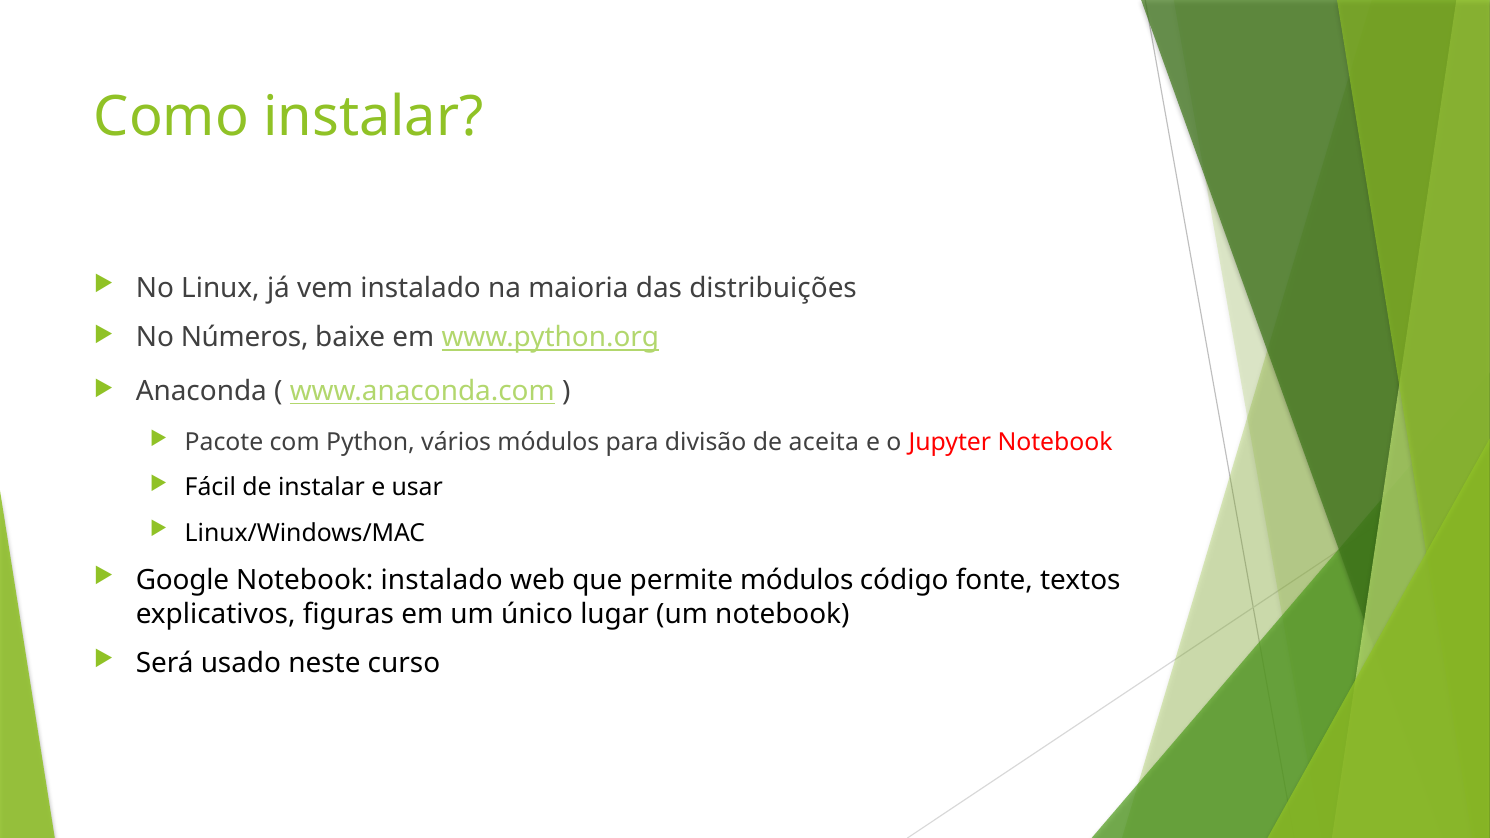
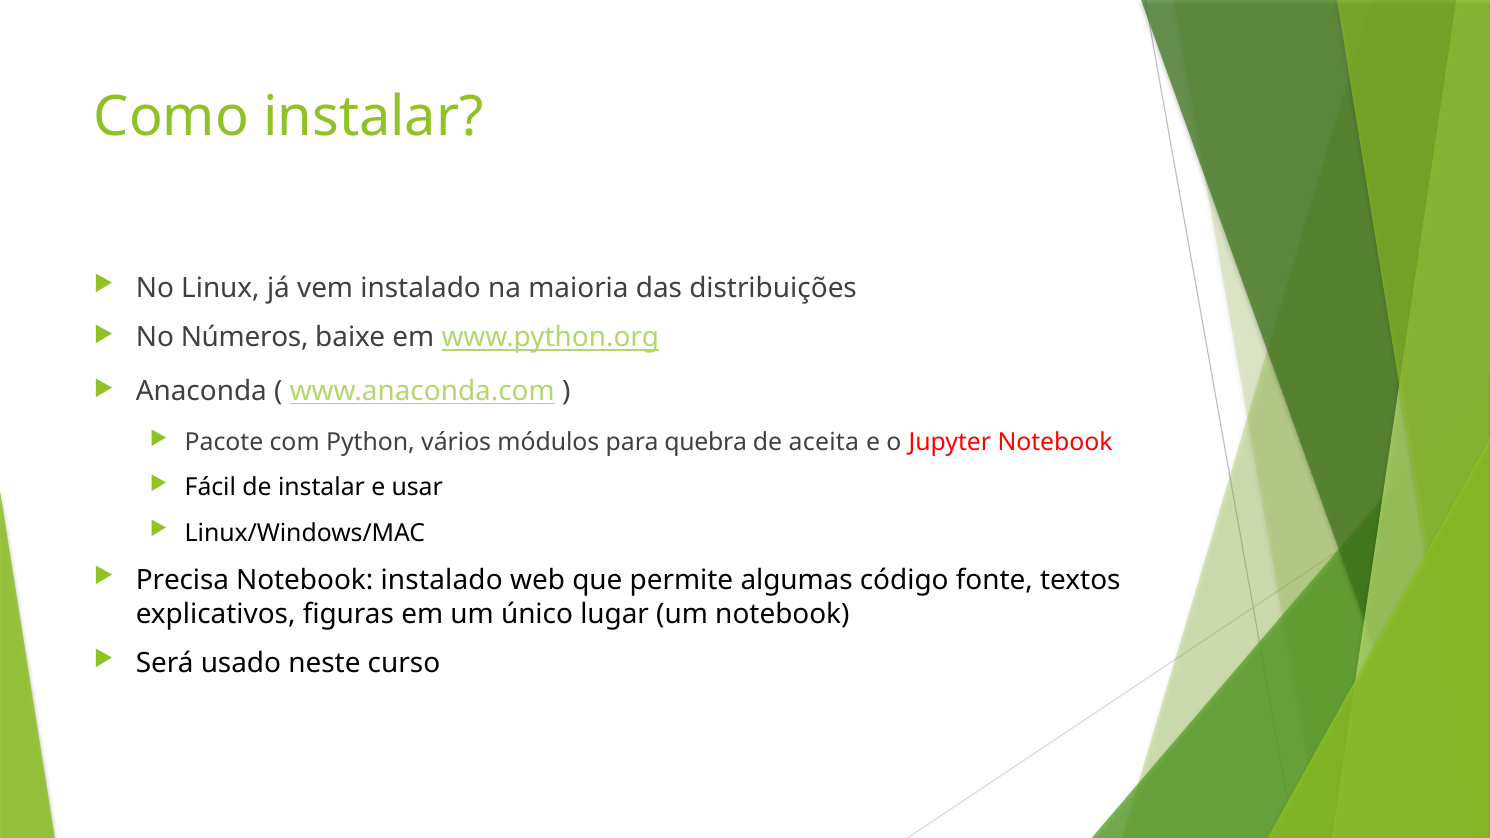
divisão: divisão -> quebra
Google: Google -> Precisa
permite módulos: módulos -> algumas
